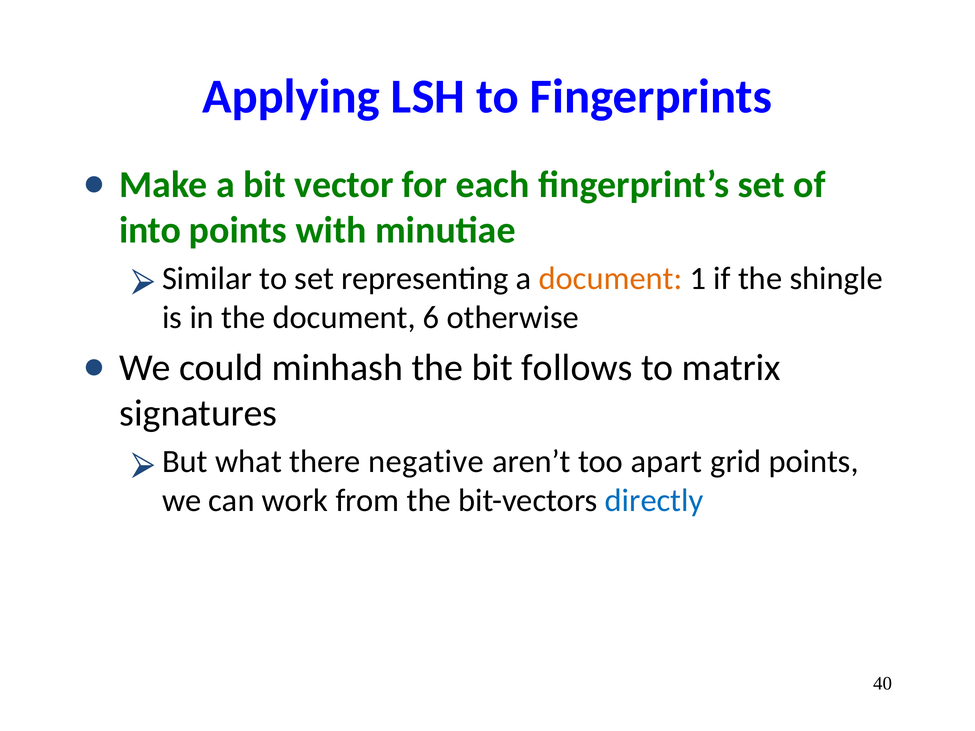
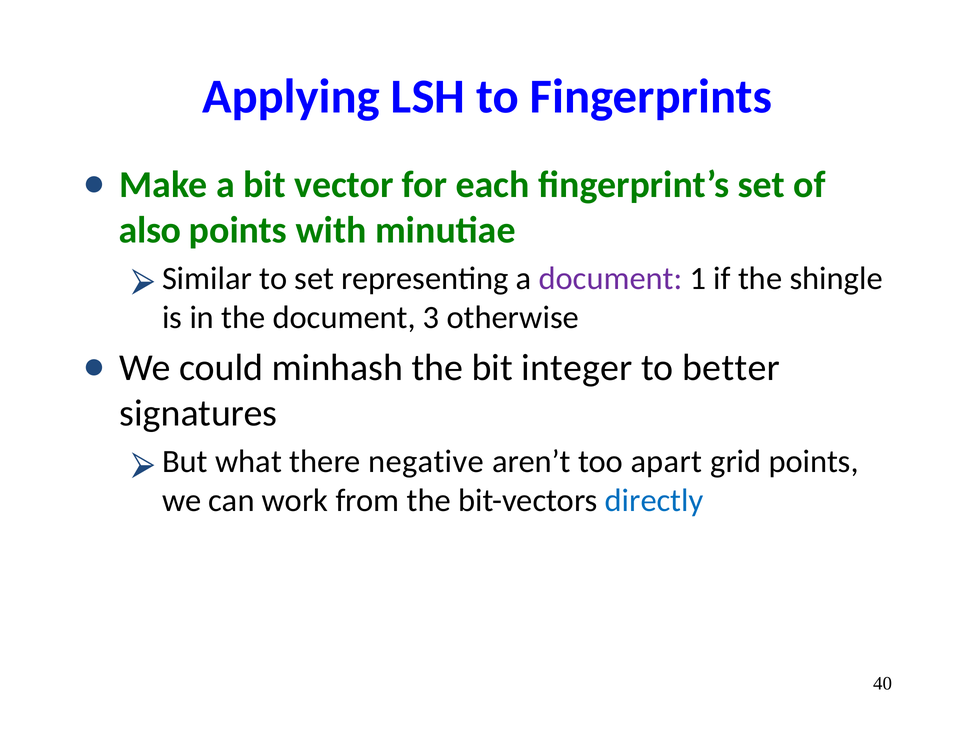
into: into -> also
document at (611, 279) colour: orange -> purple
6: 6 -> 3
follows: follows -> integer
matrix: matrix -> better
